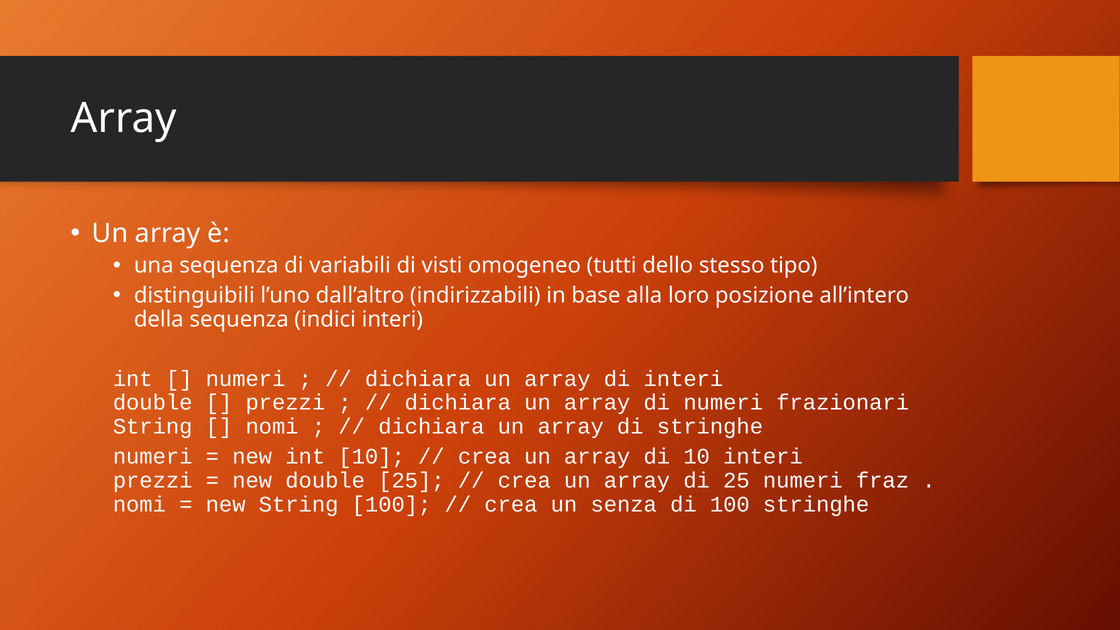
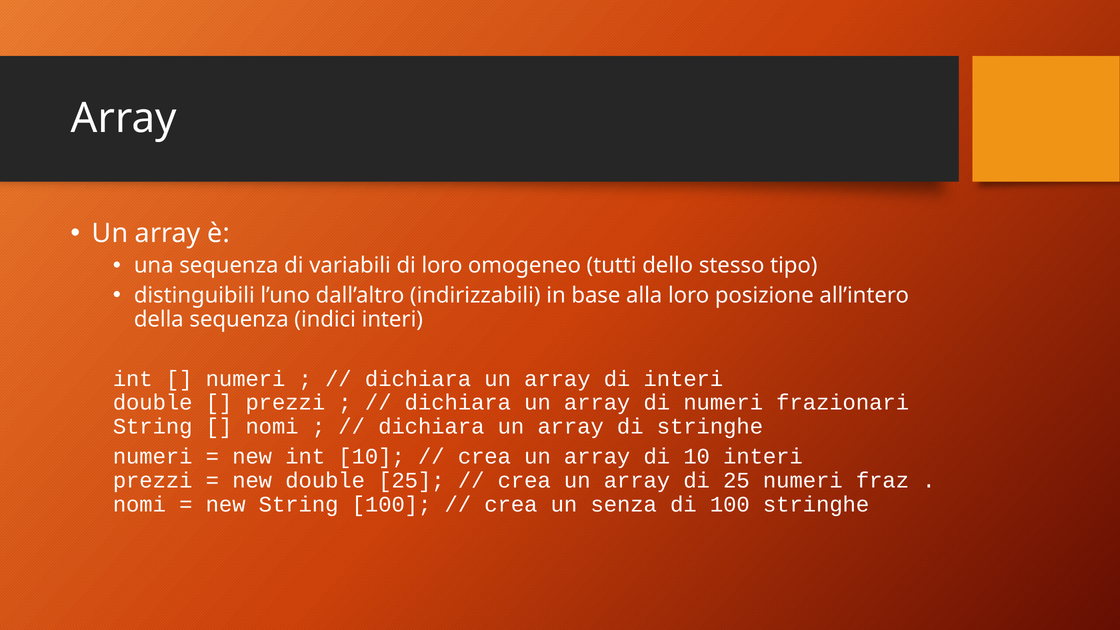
di visti: visti -> loro
